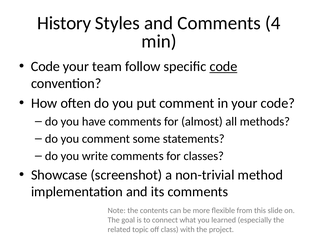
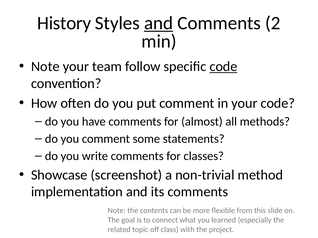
and at (159, 23) underline: none -> present
4: 4 -> 2
Code at (45, 67): Code -> Note
